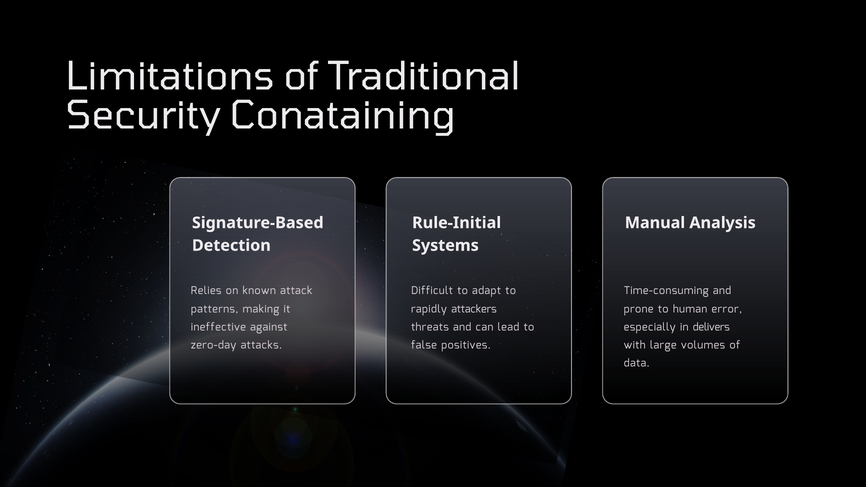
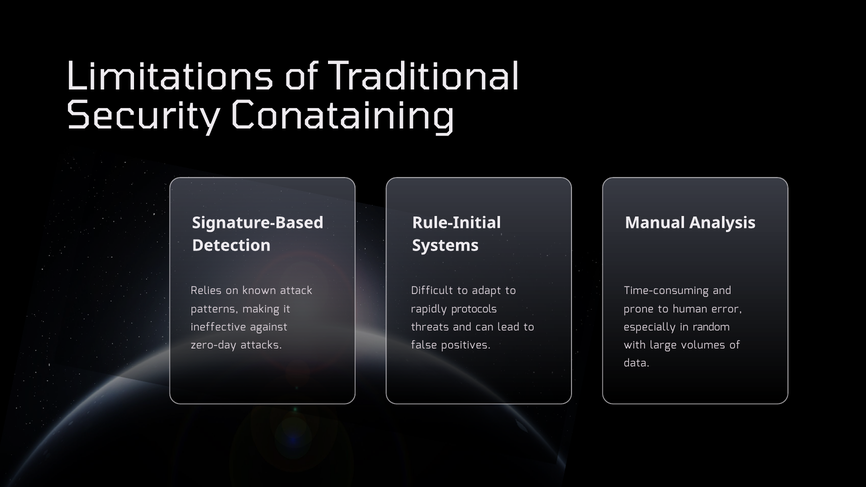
attackers: attackers -> protocols
delivers: delivers -> random
